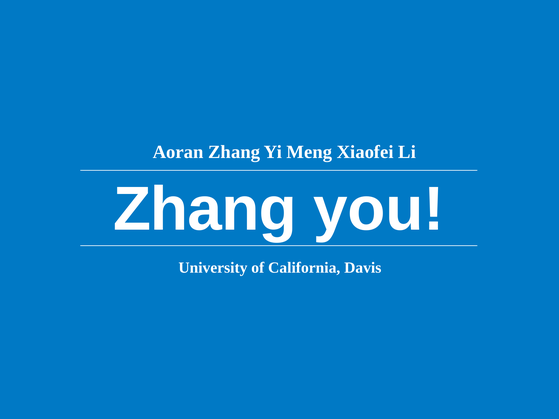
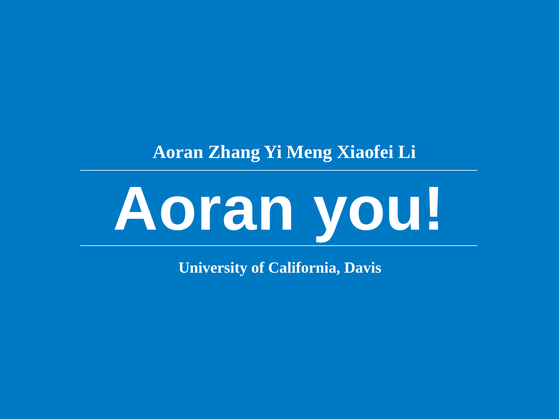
Zhang at (205, 210): Zhang -> Aoran
